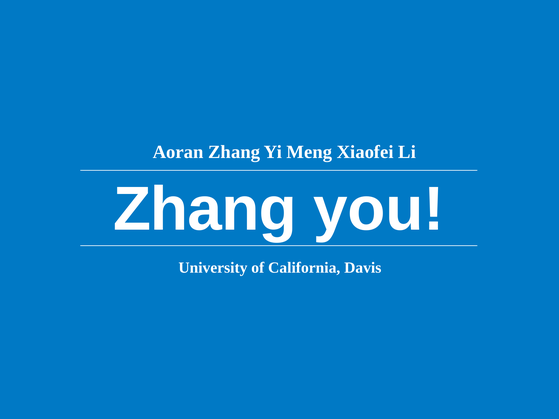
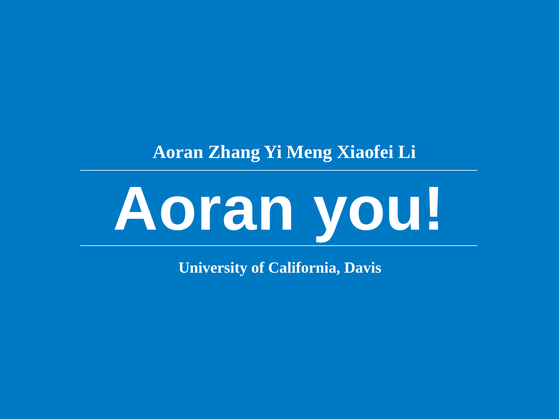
Zhang at (205, 210): Zhang -> Aoran
